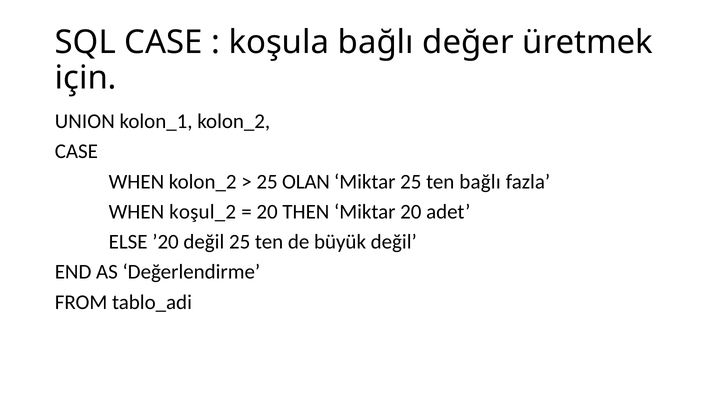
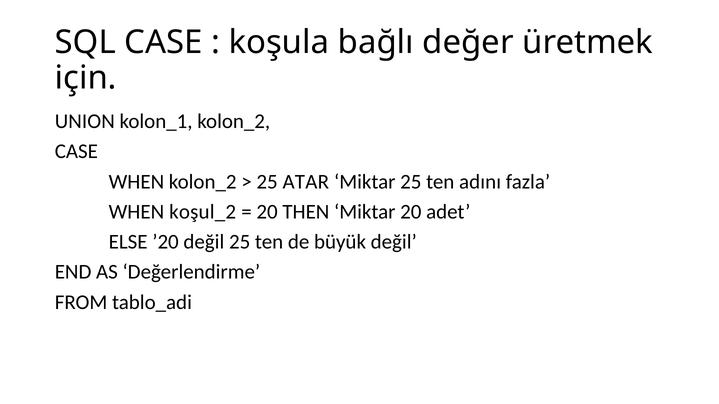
OLAN: OLAN -> ATAR
ten bağlı: bağlı -> adını
